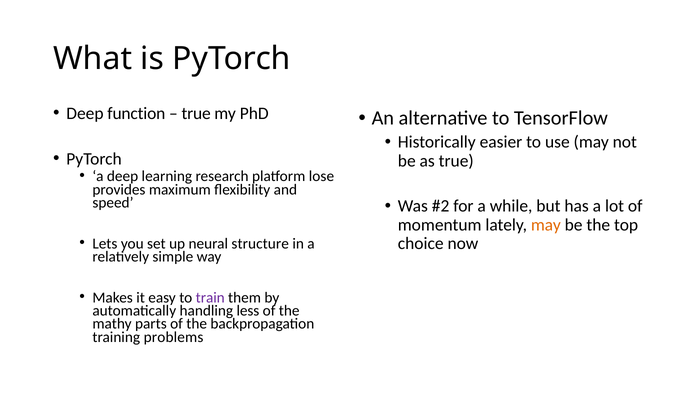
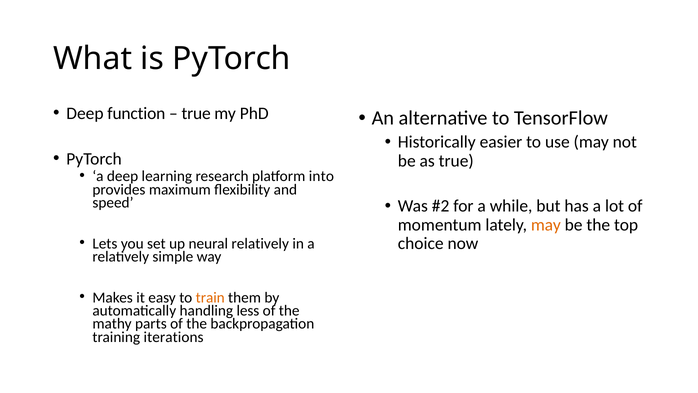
lose: lose -> into
neural structure: structure -> relatively
train colour: purple -> orange
problems: problems -> iterations
